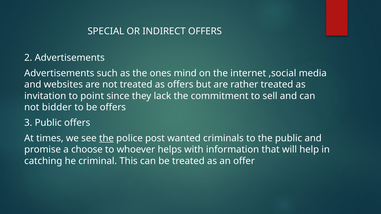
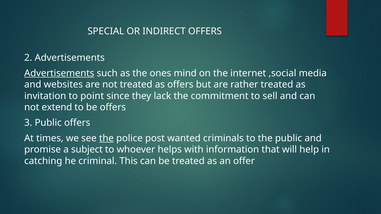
Advertisements at (59, 73) underline: none -> present
bidder: bidder -> extend
choose: choose -> subject
